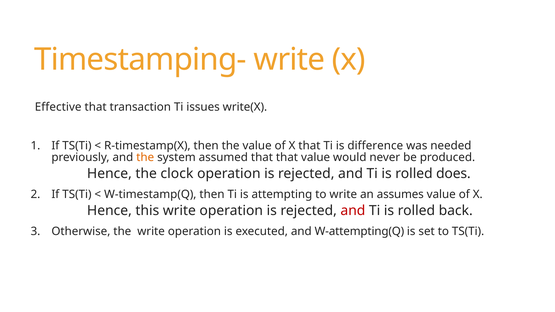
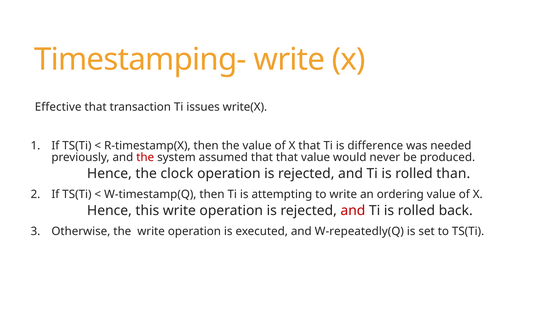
the at (145, 157) colour: orange -> red
does: does -> than
assumes: assumes -> ordering
W-attempting(Q: W-attempting(Q -> W-repeatedly(Q
